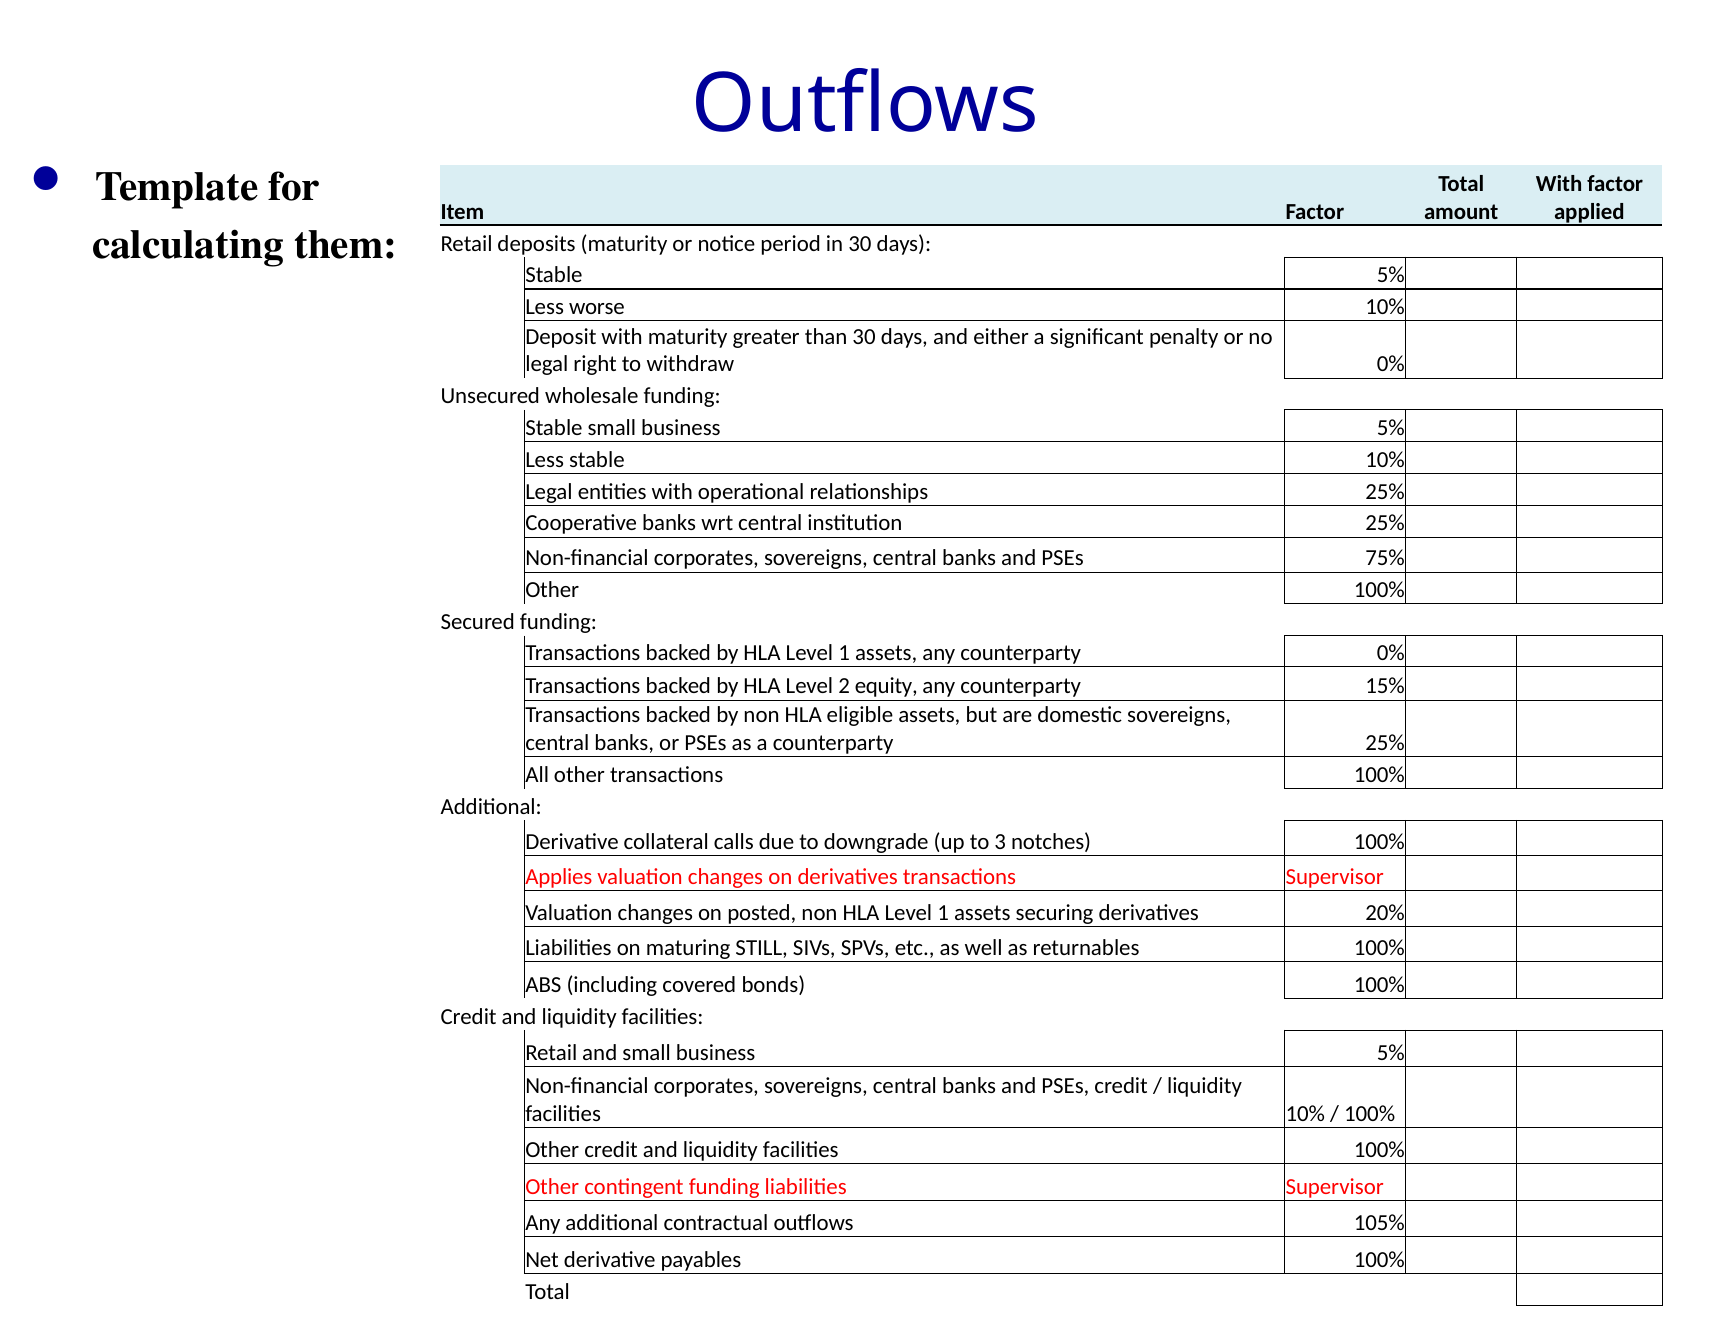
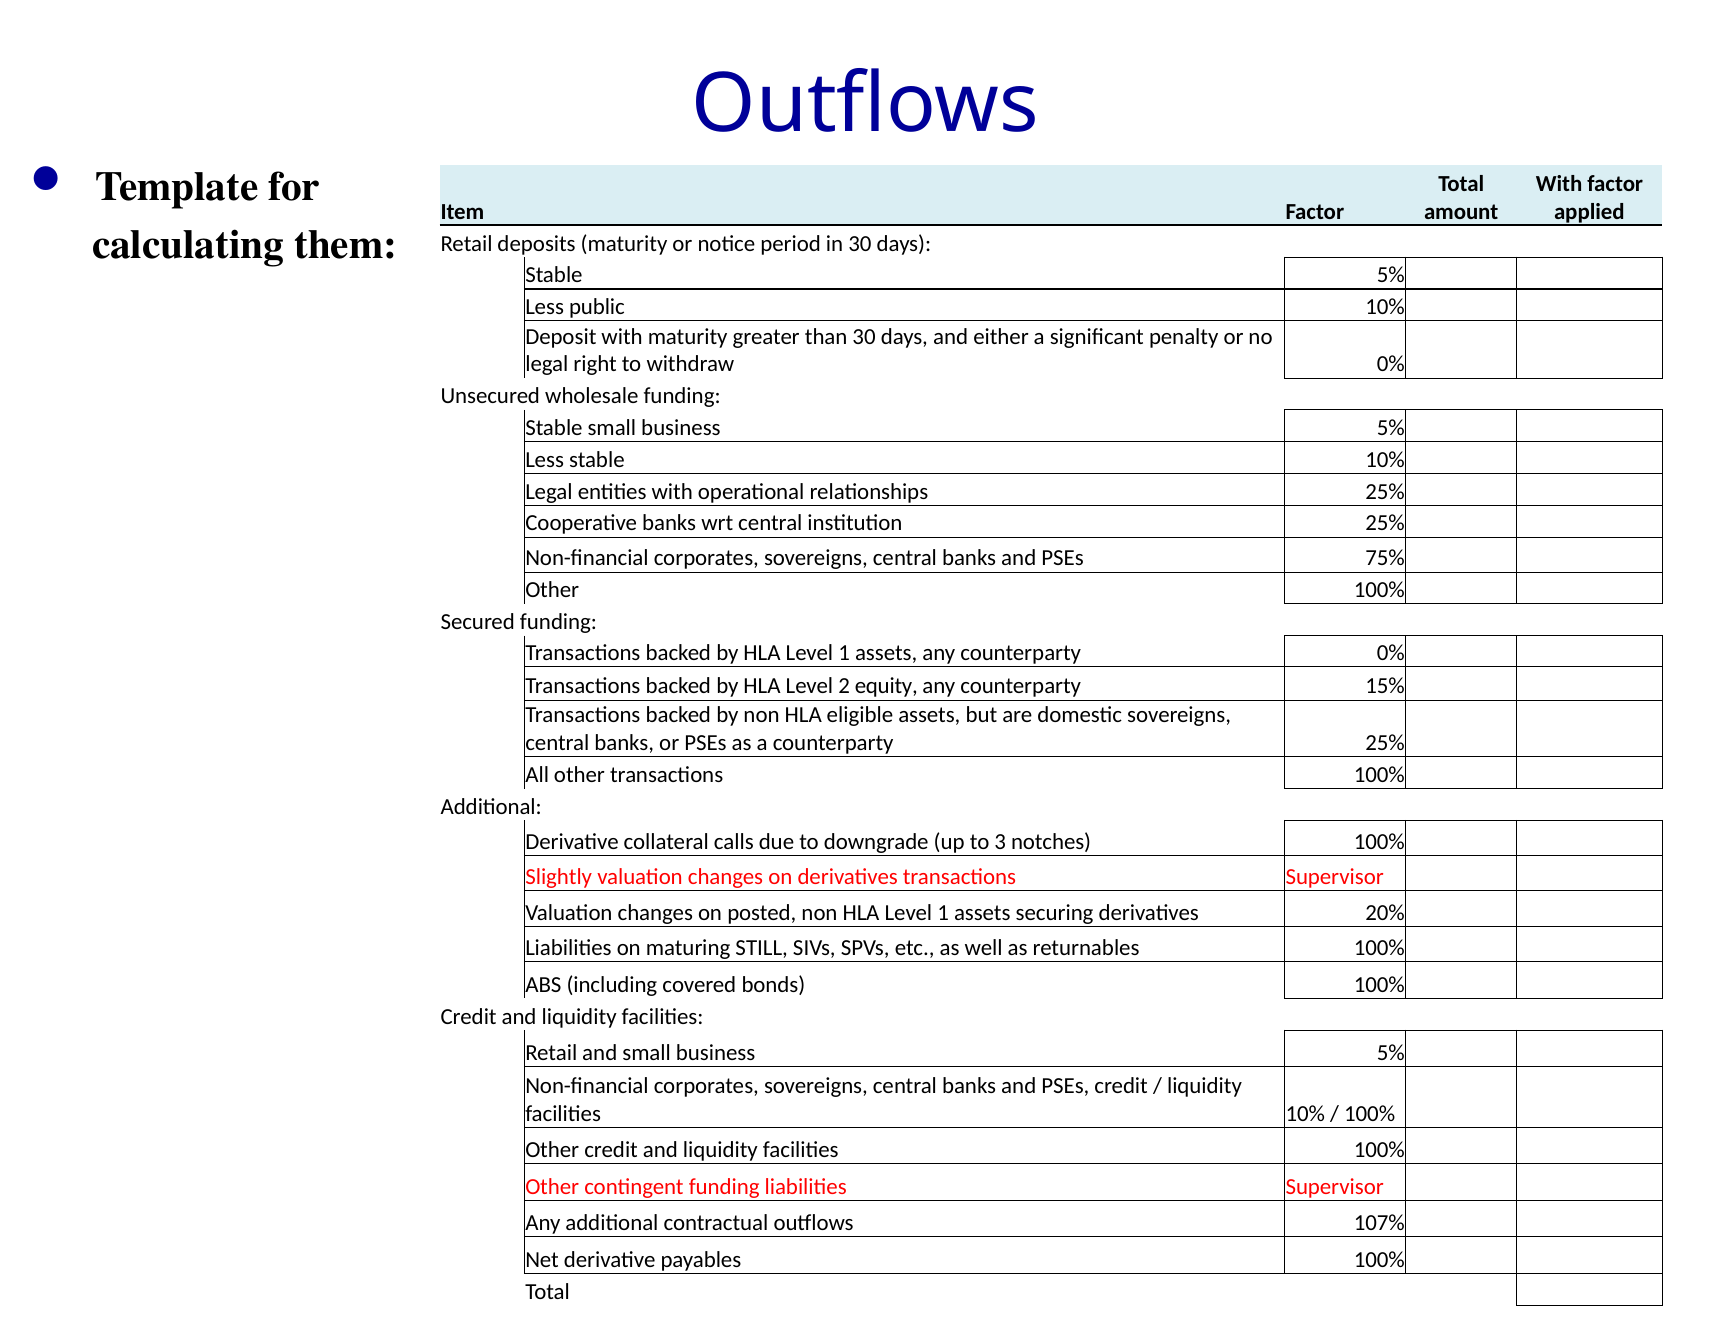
worse: worse -> public
Applies: Applies -> Slightly
105%: 105% -> 107%
